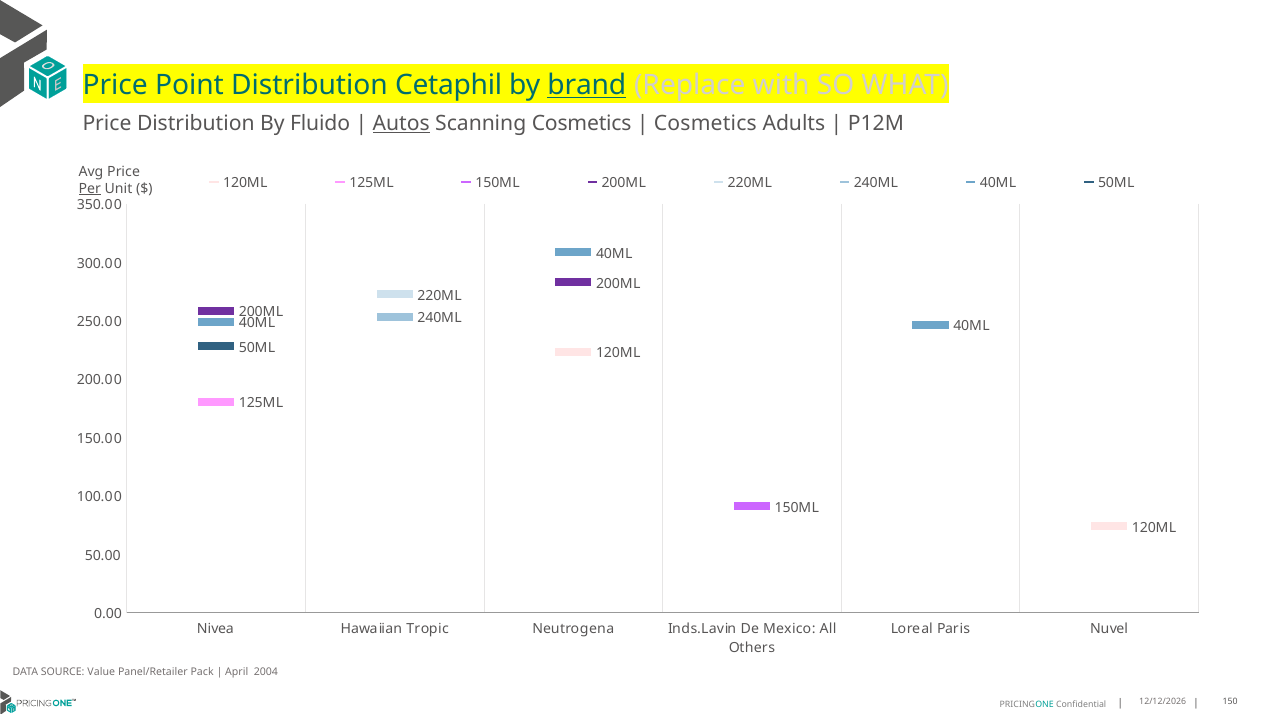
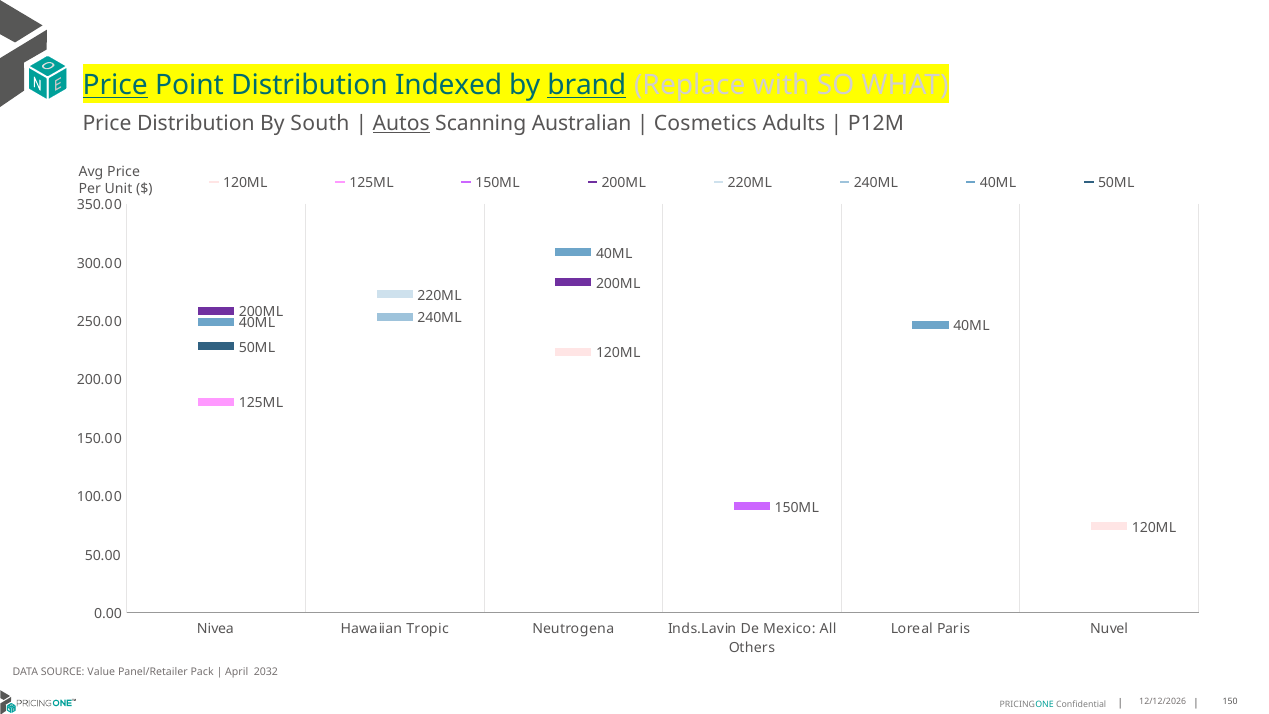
Price at (115, 85) underline: none -> present
Cetaphil: Cetaphil -> Indexed
Fluido: Fluido -> South
Scanning Cosmetics: Cosmetics -> Australian
Per underline: present -> none
2004: 2004 -> 2032
